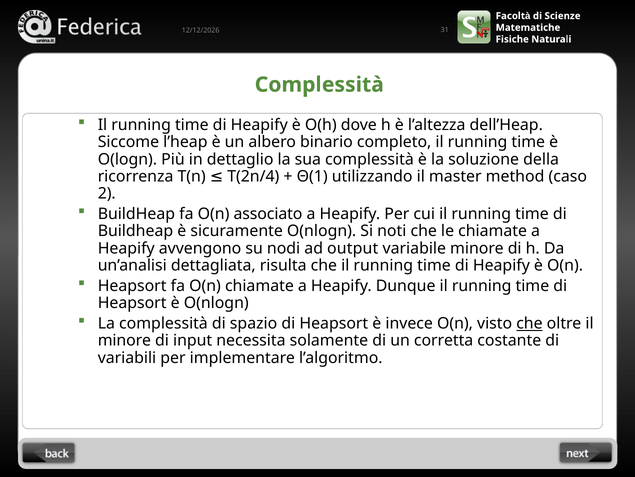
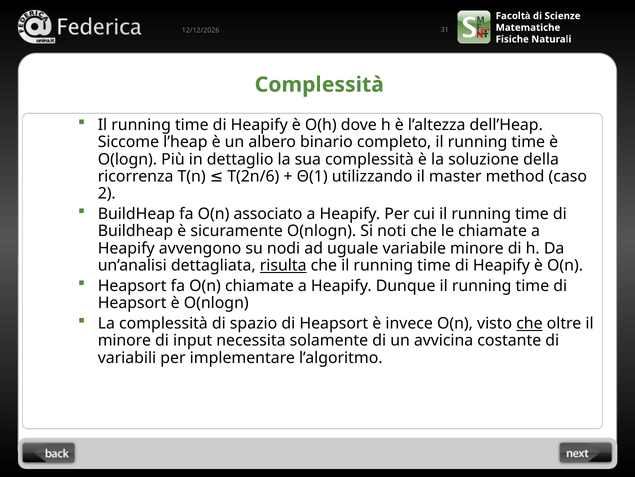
T(2n/4: T(2n/4 -> T(2n/6
output: output -> uguale
risulta underline: none -> present
corretta: corretta -> avvicina
